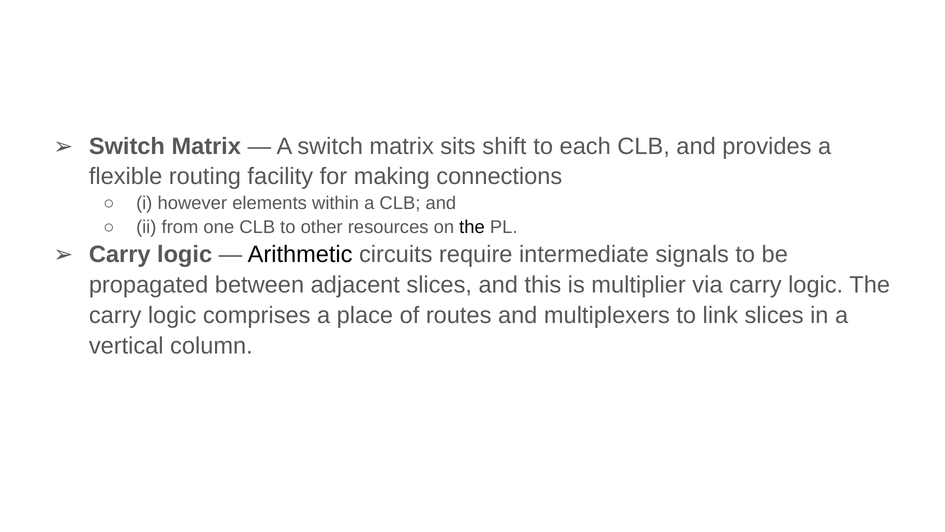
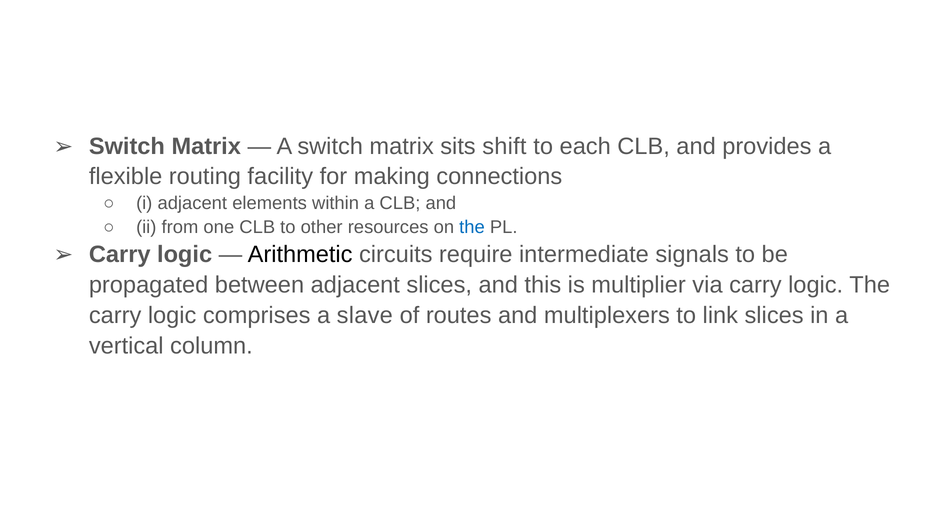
i however: however -> adjacent
the at (472, 227) colour: black -> blue
place: place -> slave
